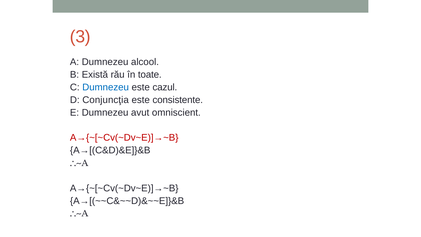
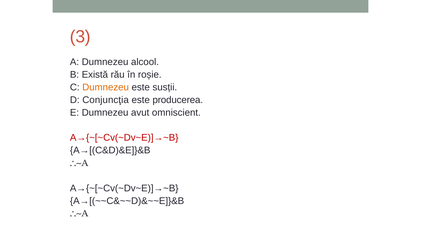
toate: toate -> roșie
Dumnezeu at (106, 87) colour: blue -> orange
cazul: cazul -> susții
consistente: consistente -> producerea
